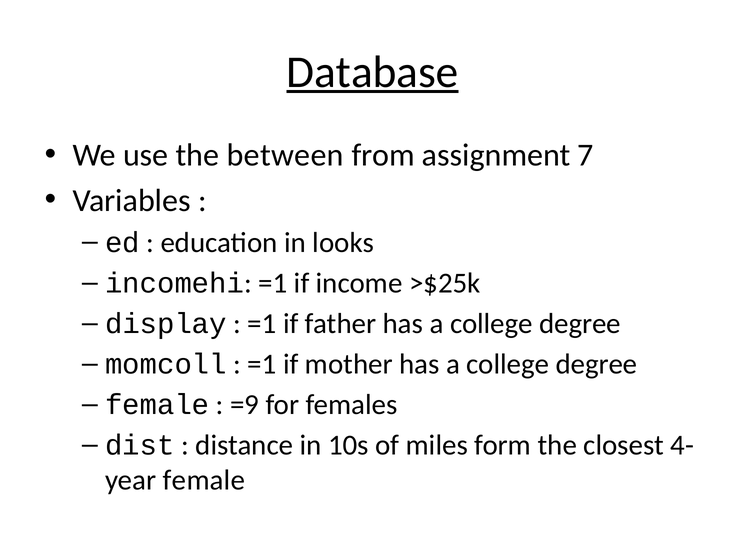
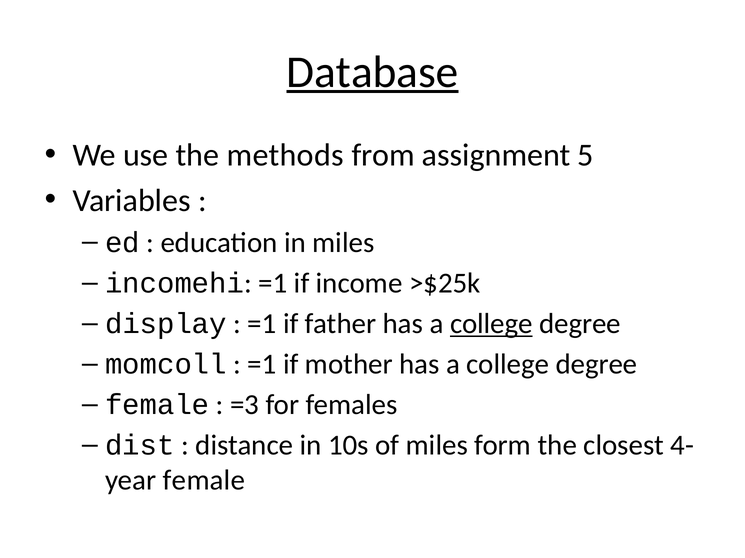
between: between -> methods
7: 7 -> 5
in looks: looks -> miles
college at (491, 324) underline: none -> present
=9: =9 -> =3
